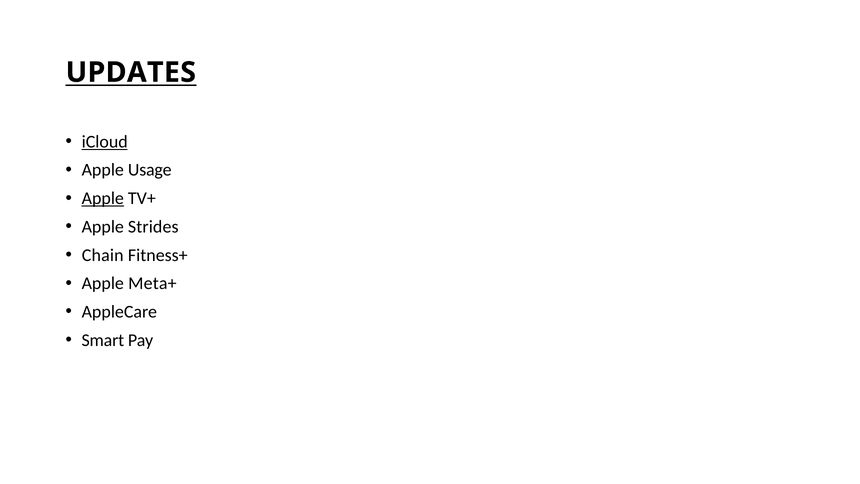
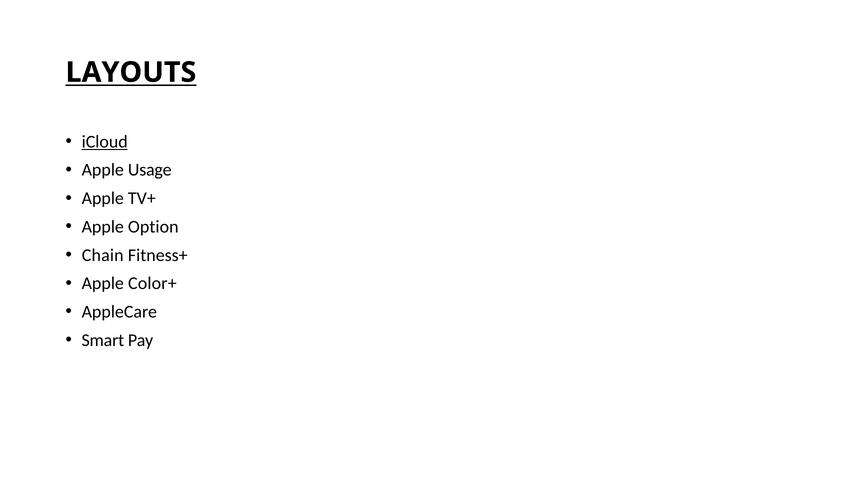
UPDATES: UPDATES -> LAYOUTS
Apple at (103, 198) underline: present -> none
Strides: Strides -> Option
Meta+: Meta+ -> Color+
